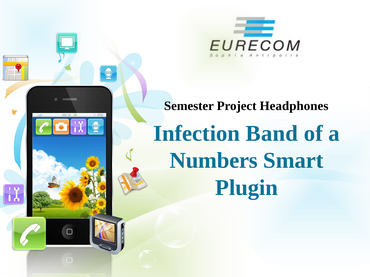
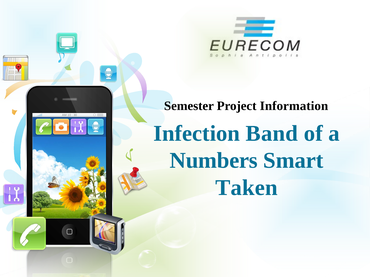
Headphones: Headphones -> Information
Plugin: Plugin -> Taken
